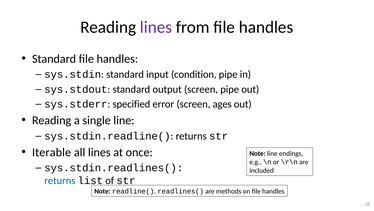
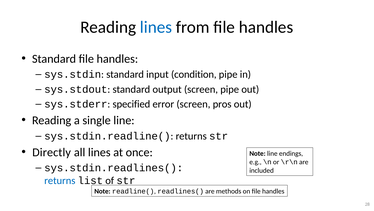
lines at (156, 27) colour: purple -> blue
ages: ages -> pros
Iterable: Iterable -> Directly
